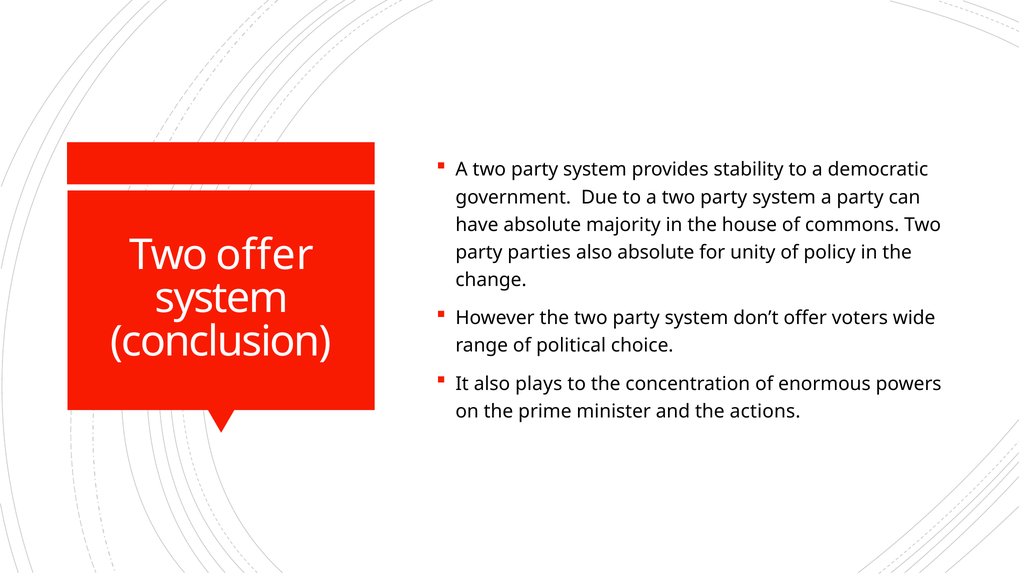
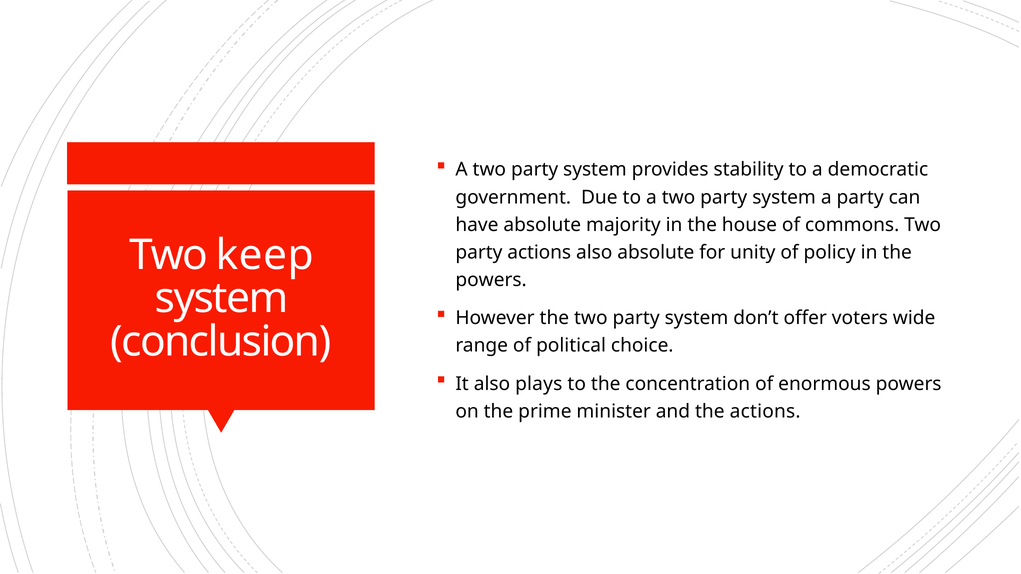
Two offer: offer -> keep
party parties: parties -> actions
change at (491, 280): change -> powers
